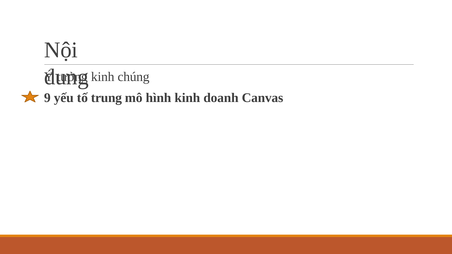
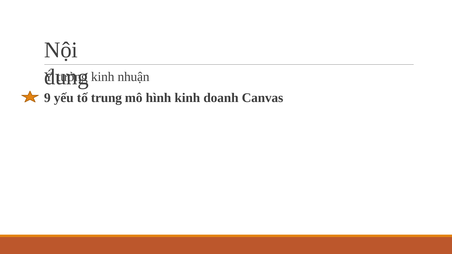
chúng: chúng -> nhuận
